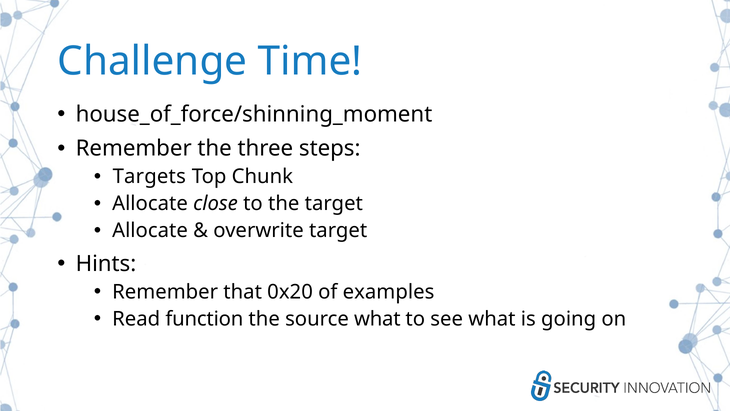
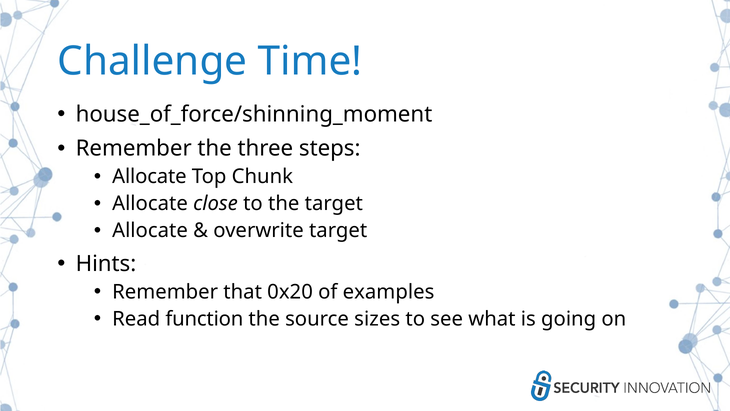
Targets at (149, 177): Targets -> Allocate
source what: what -> sizes
